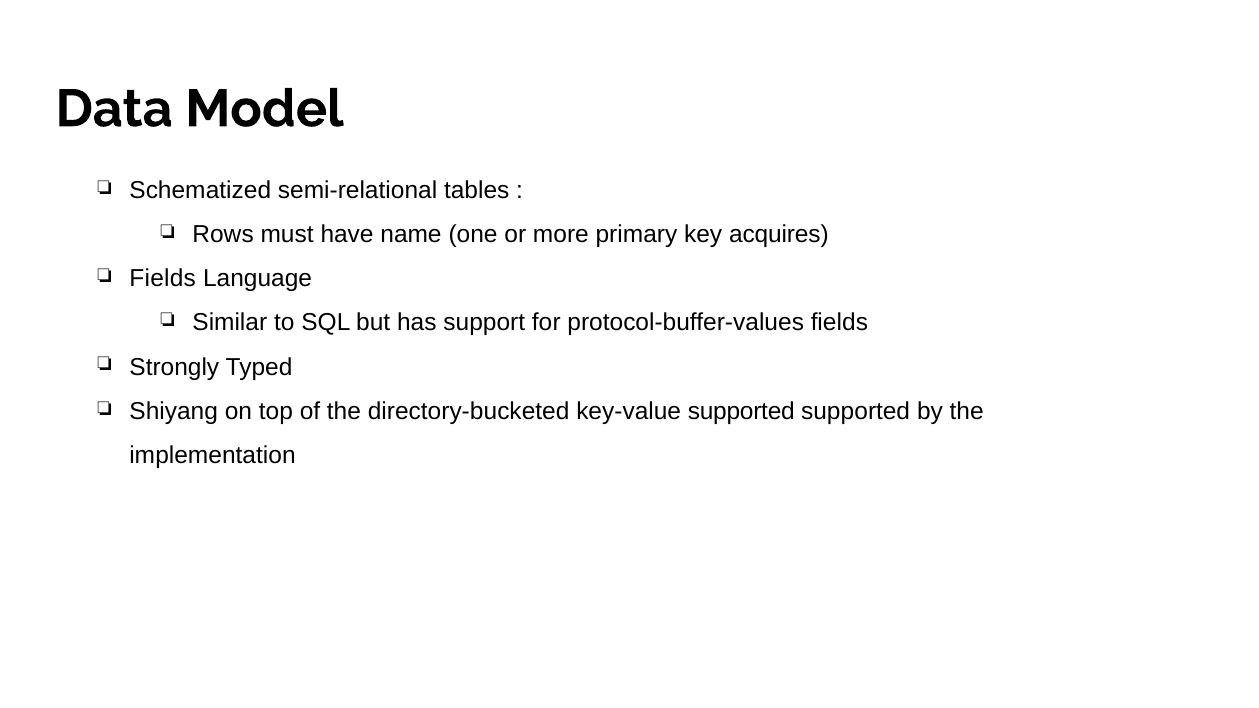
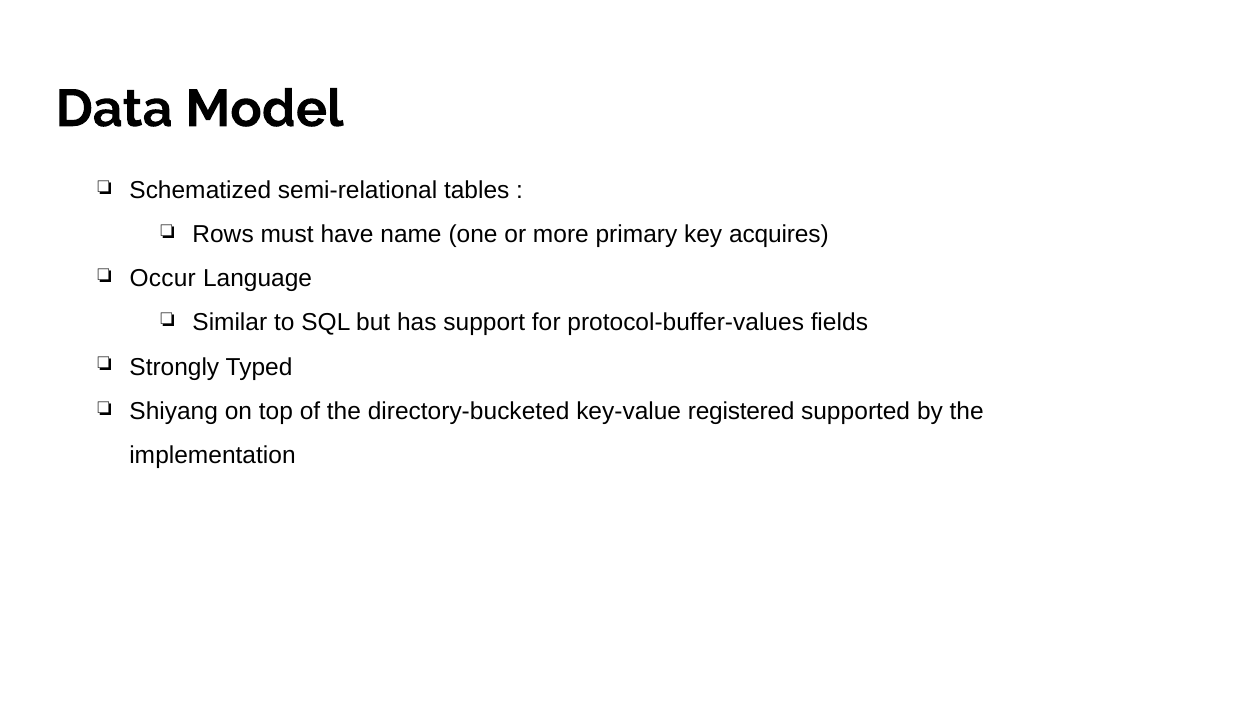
Fields at (163, 279): Fields -> Occur
key-value supported: supported -> registered
